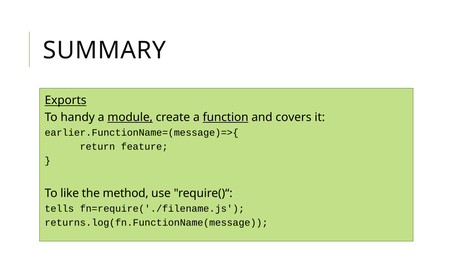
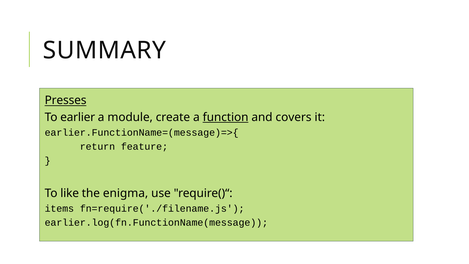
Exports: Exports -> Presses
handy: handy -> earlier
module underline: present -> none
method: method -> enigma
tells: tells -> items
returns.log(fn.FunctionName(message: returns.log(fn.FunctionName(message -> earlier.log(fn.FunctionName(message
